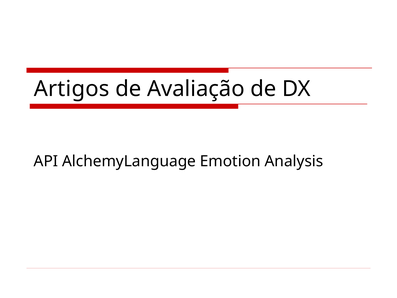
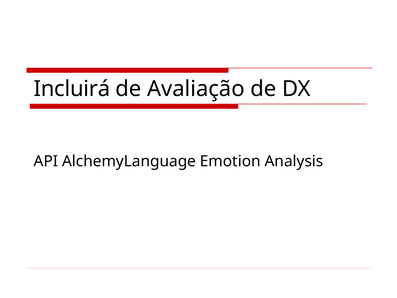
Artigos: Artigos -> Incluirá
